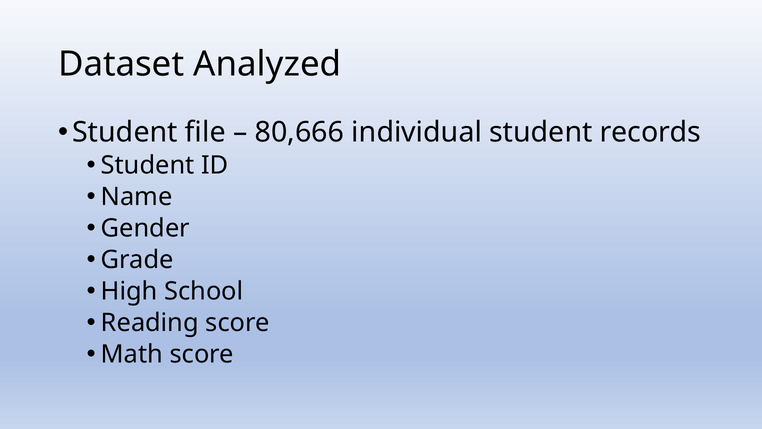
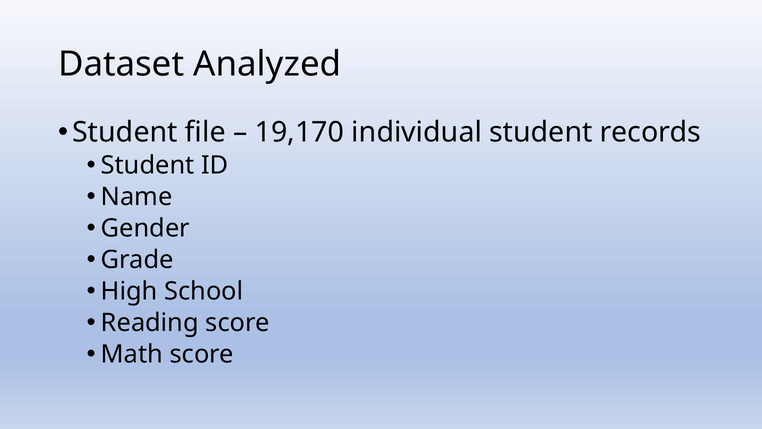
80,666: 80,666 -> 19,170
